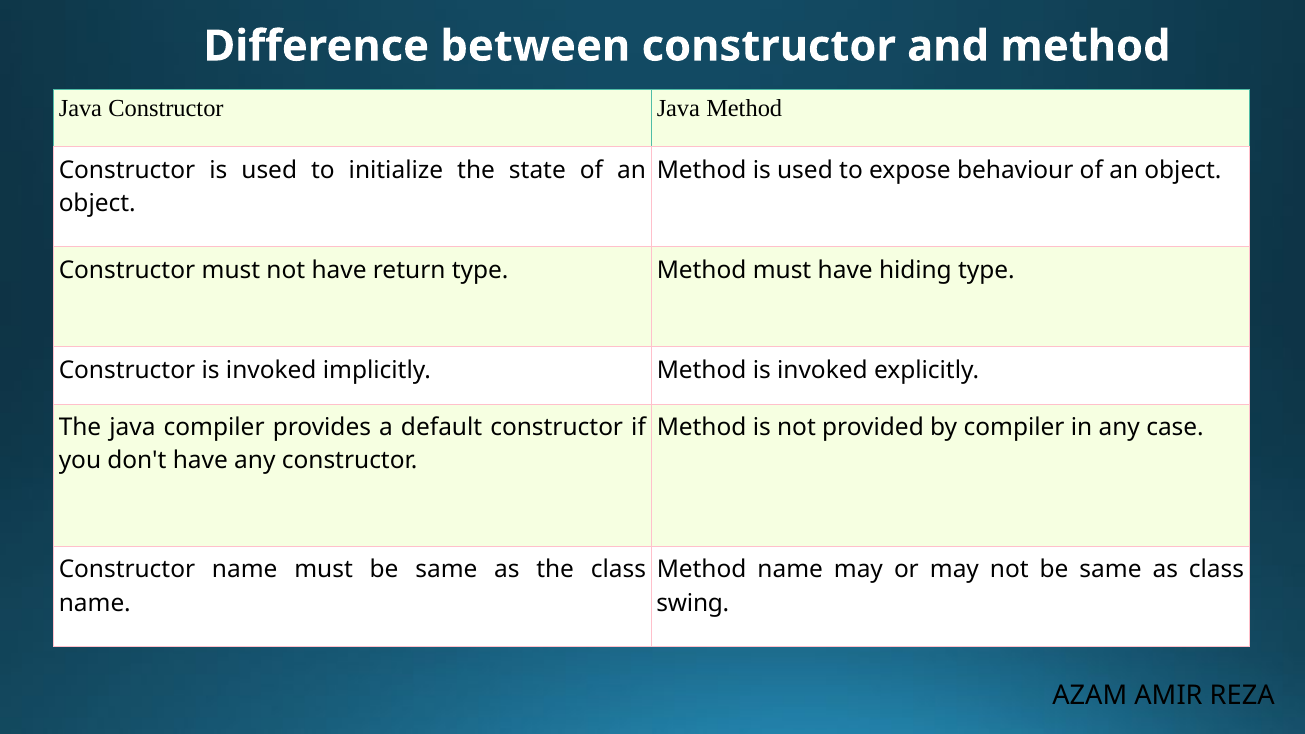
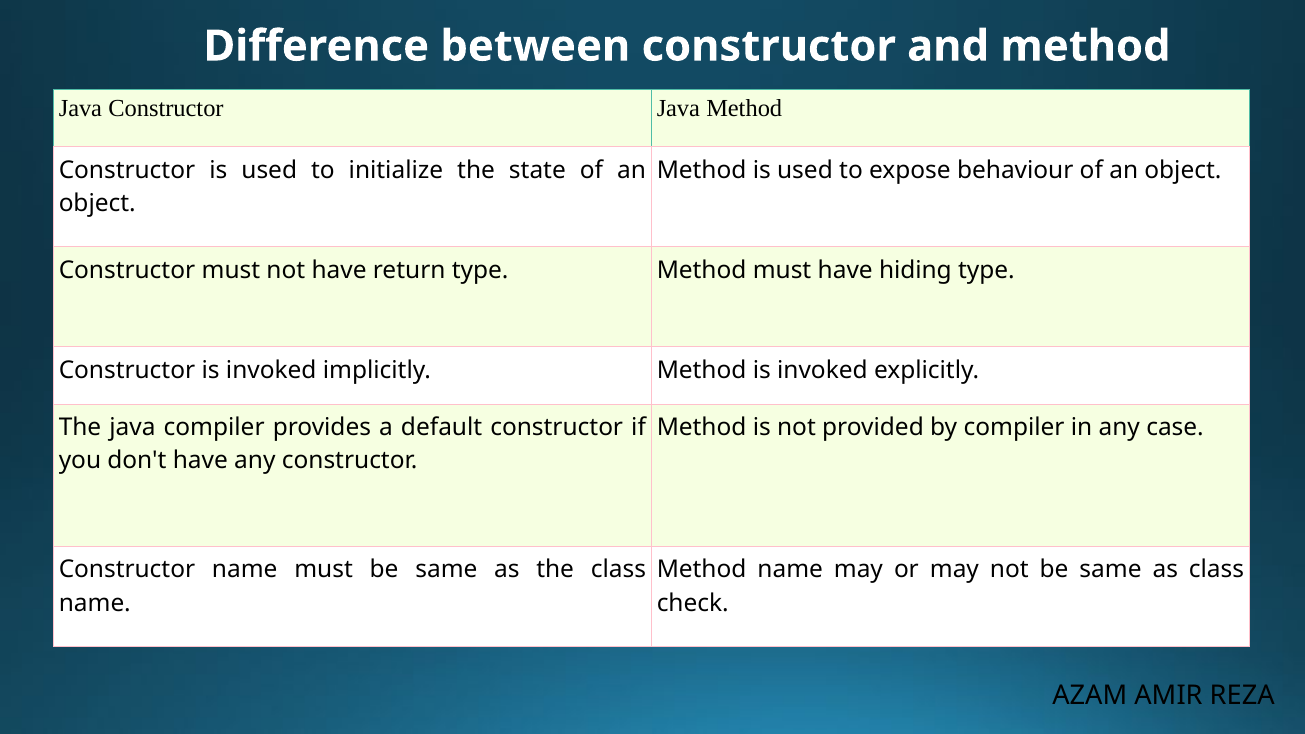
swing: swing -> check
